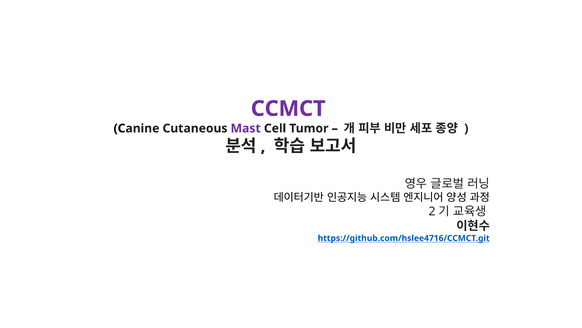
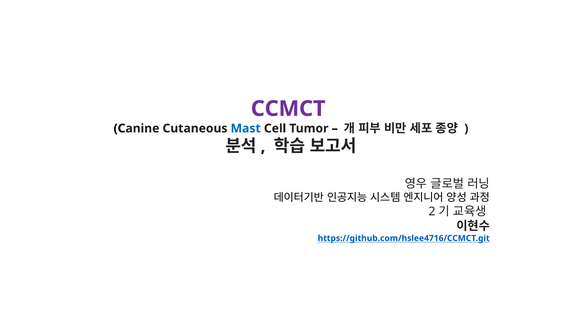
Mast colour: purple -> blue
